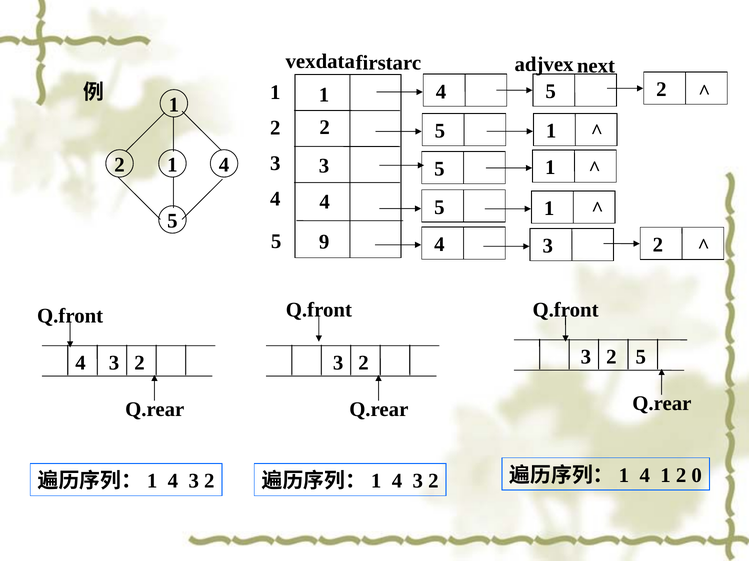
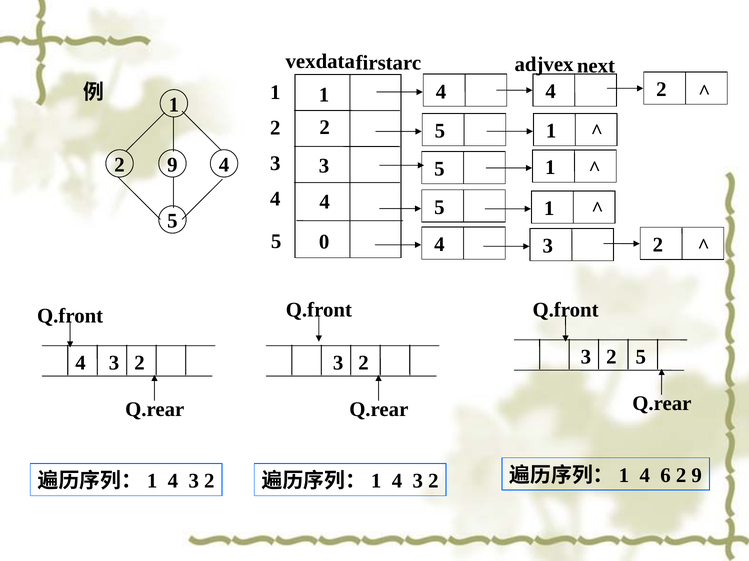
4 5: 5 -> 4
1 at (172, 165): 1 -> 9
9: 9 -> 0
1 at (666, 476): 1 -> 6
0 at (697, 476): 0 -> 9
